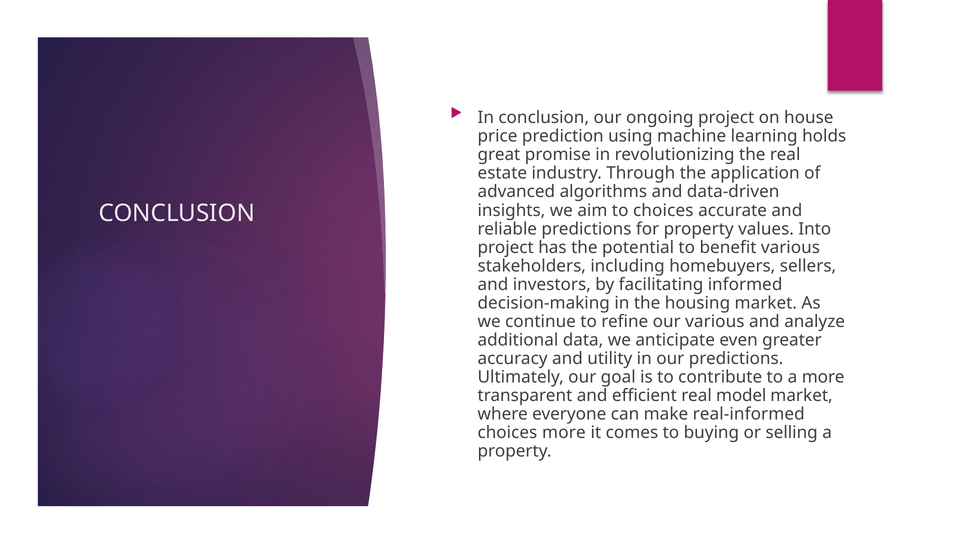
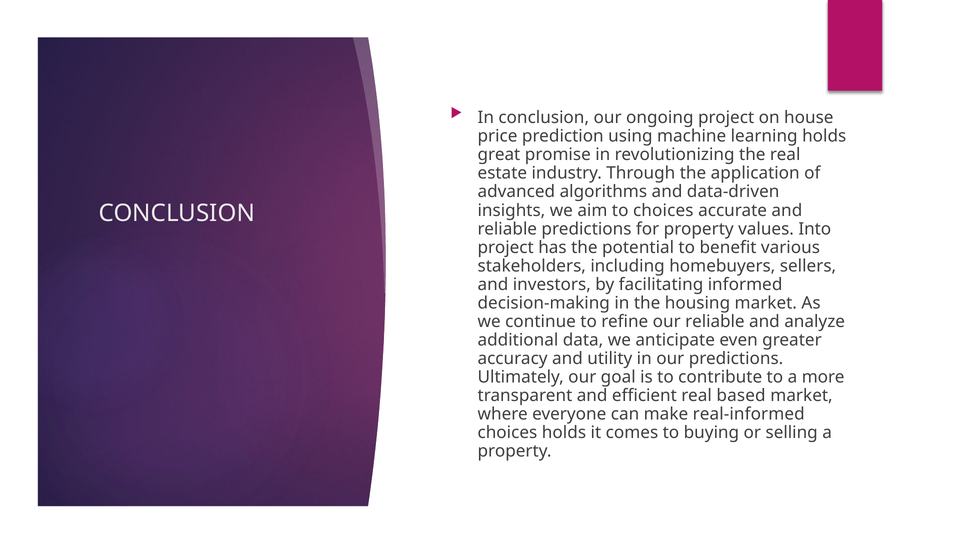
our various: various -> reliable
model: model -> based
choices more: more -> holds
